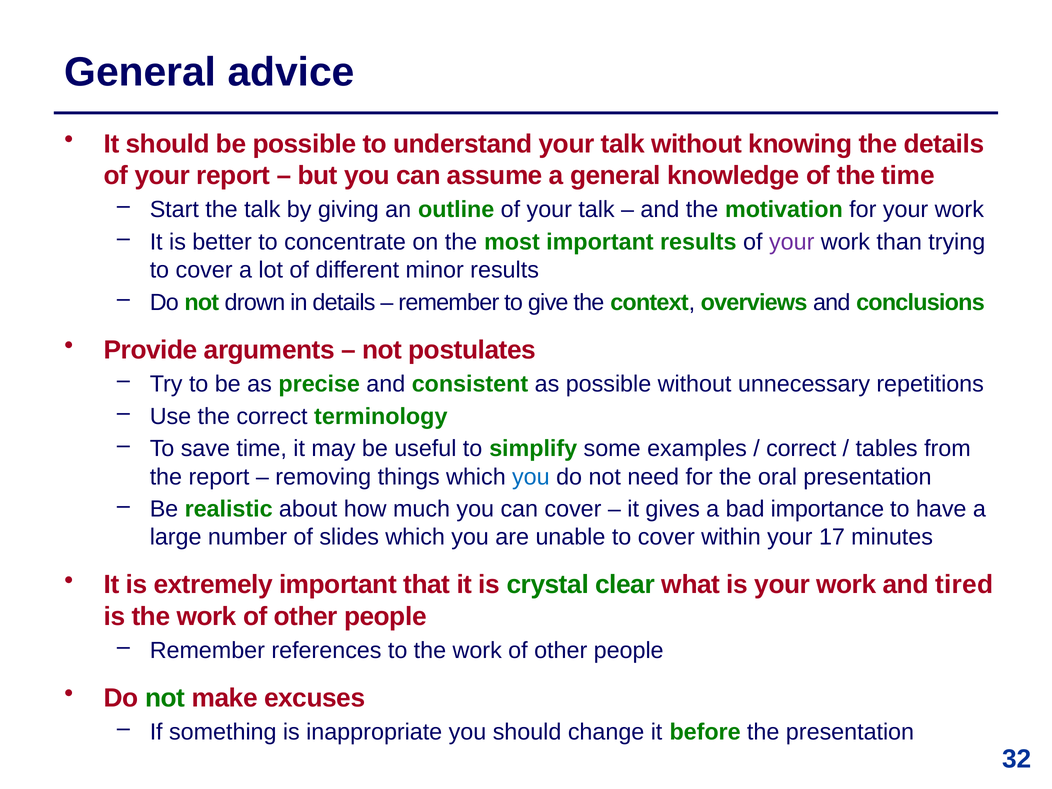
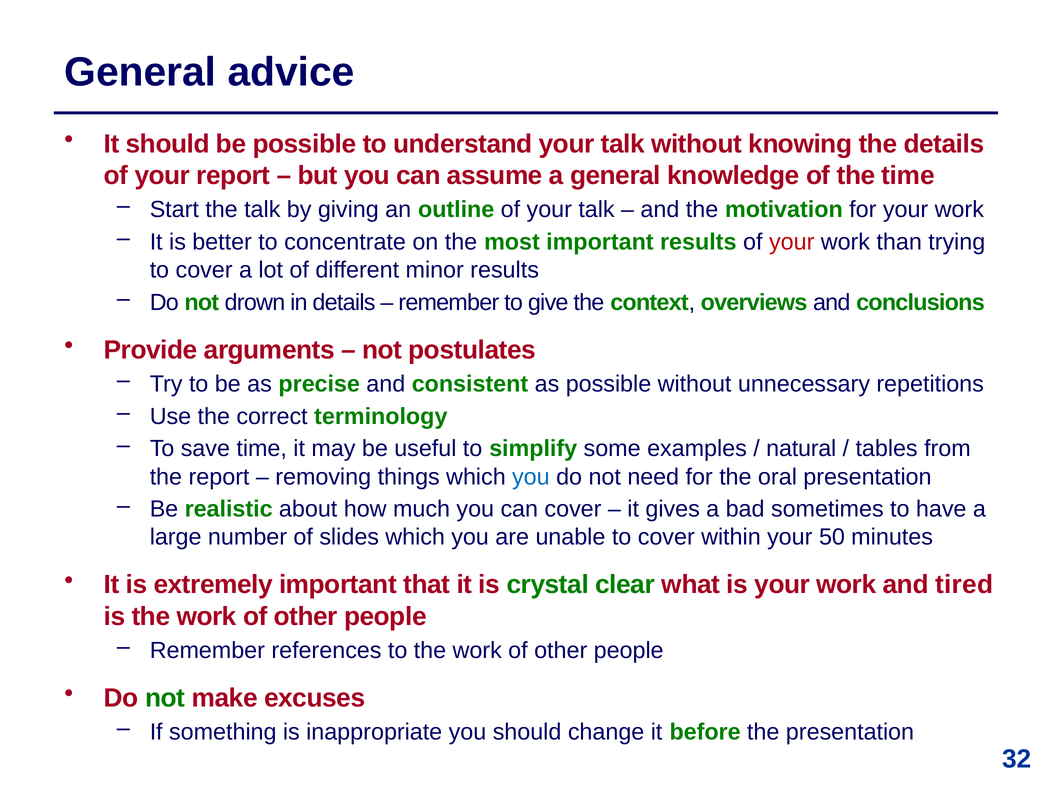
your at (792, 242) colour: purple -> red
correct at (801, 449): correct -> natural
importance: importance -> sometimes
17: 17 -> 50
